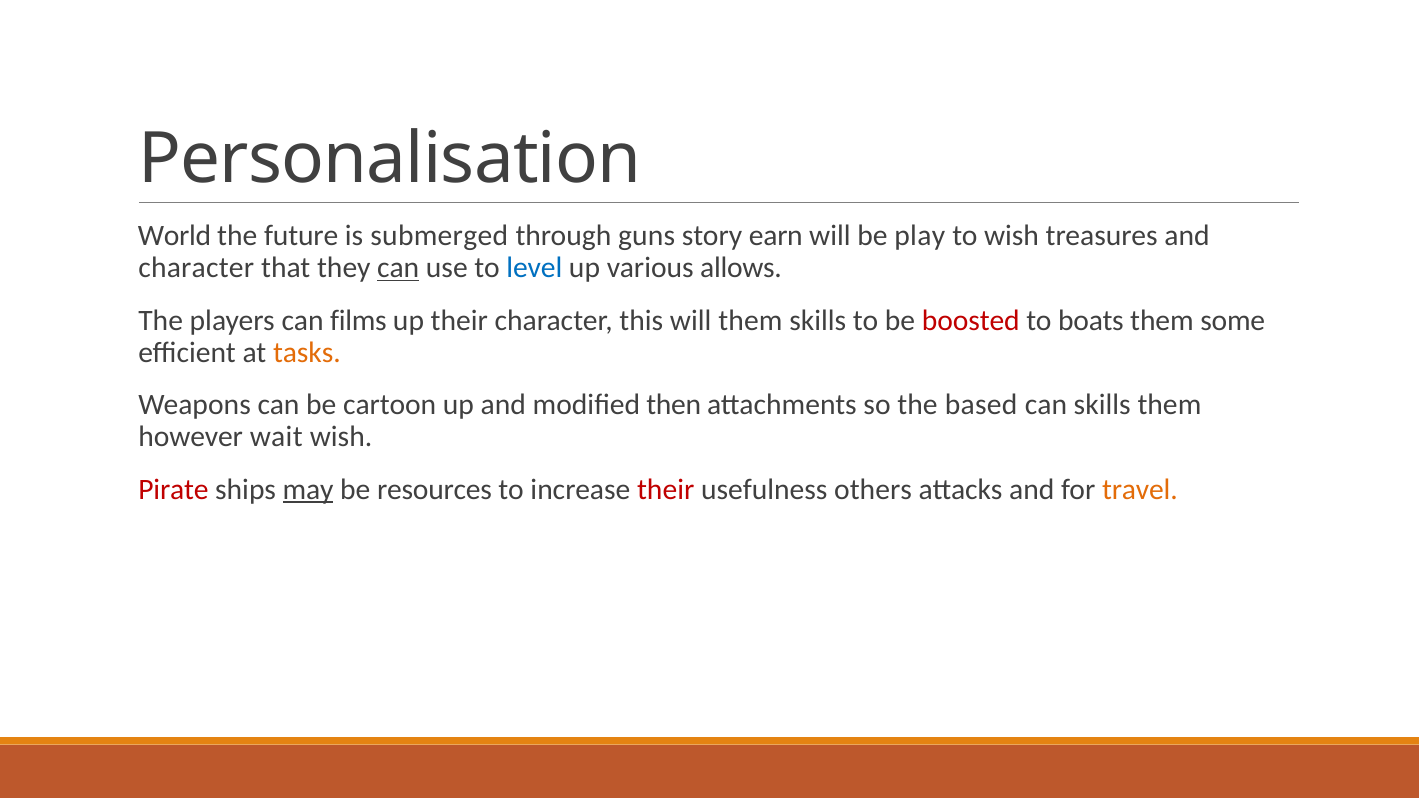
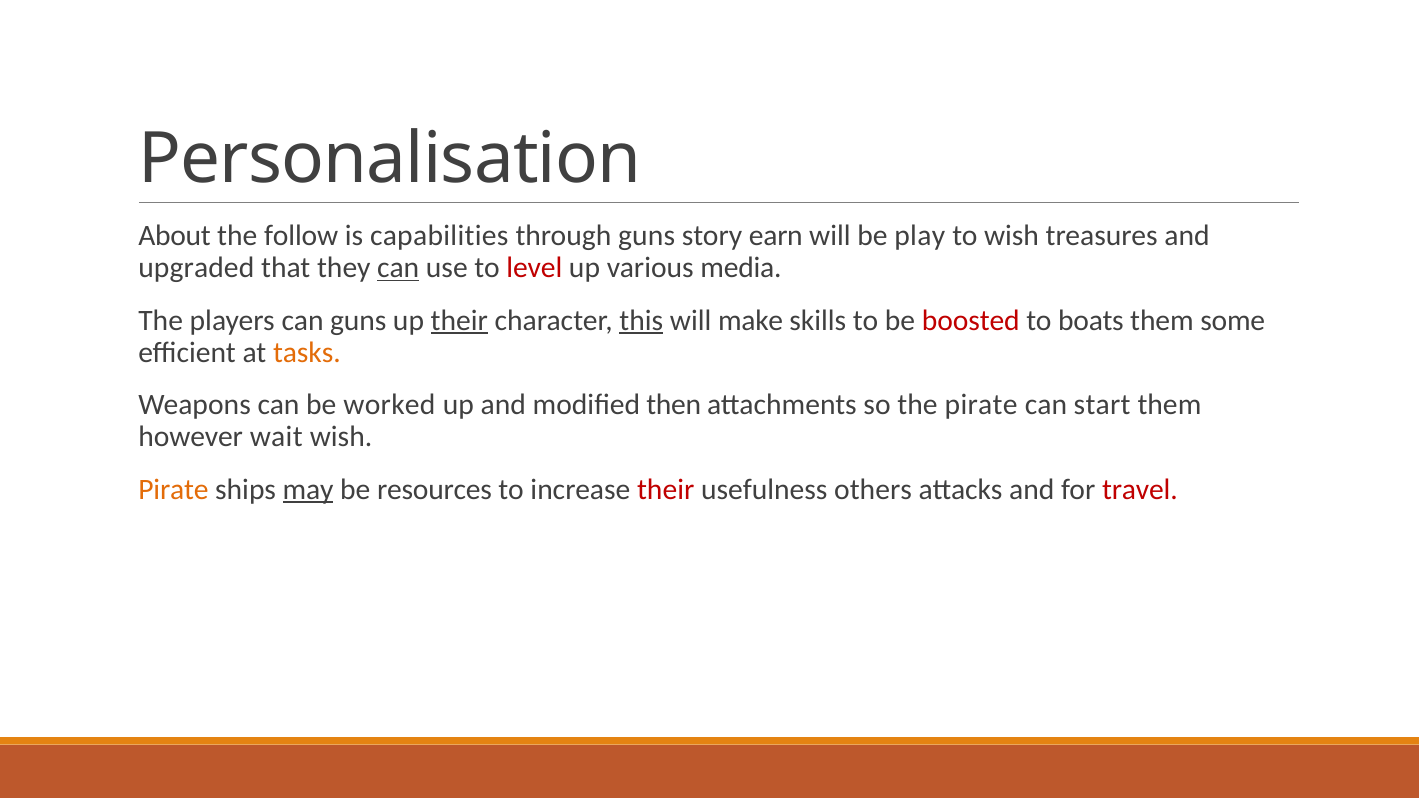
World: World -> About
future: future -> follow
submerged: submerged -> capabilities
character at (196, 268): character -> upgraded
level colour: blue -> red
allows: allows -> media
can films: films -> guns
their at (459, 320) underline: none -> present
this underline: none -> present
will them: them -> make
cartoon: cartoon -> worked
the based: based -> pirate
can skills: skills -> start
Pirate at (173, 490) colour: red -> orange
travel colour: orange -> red
